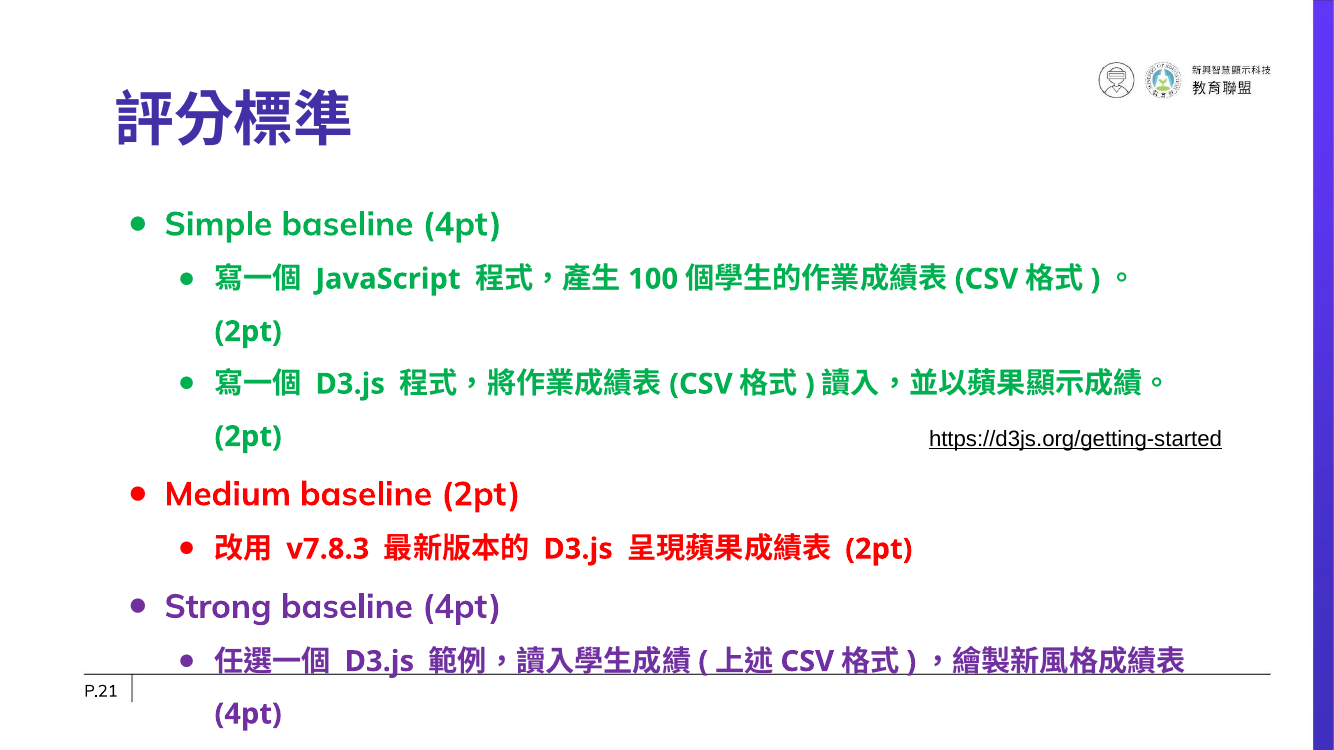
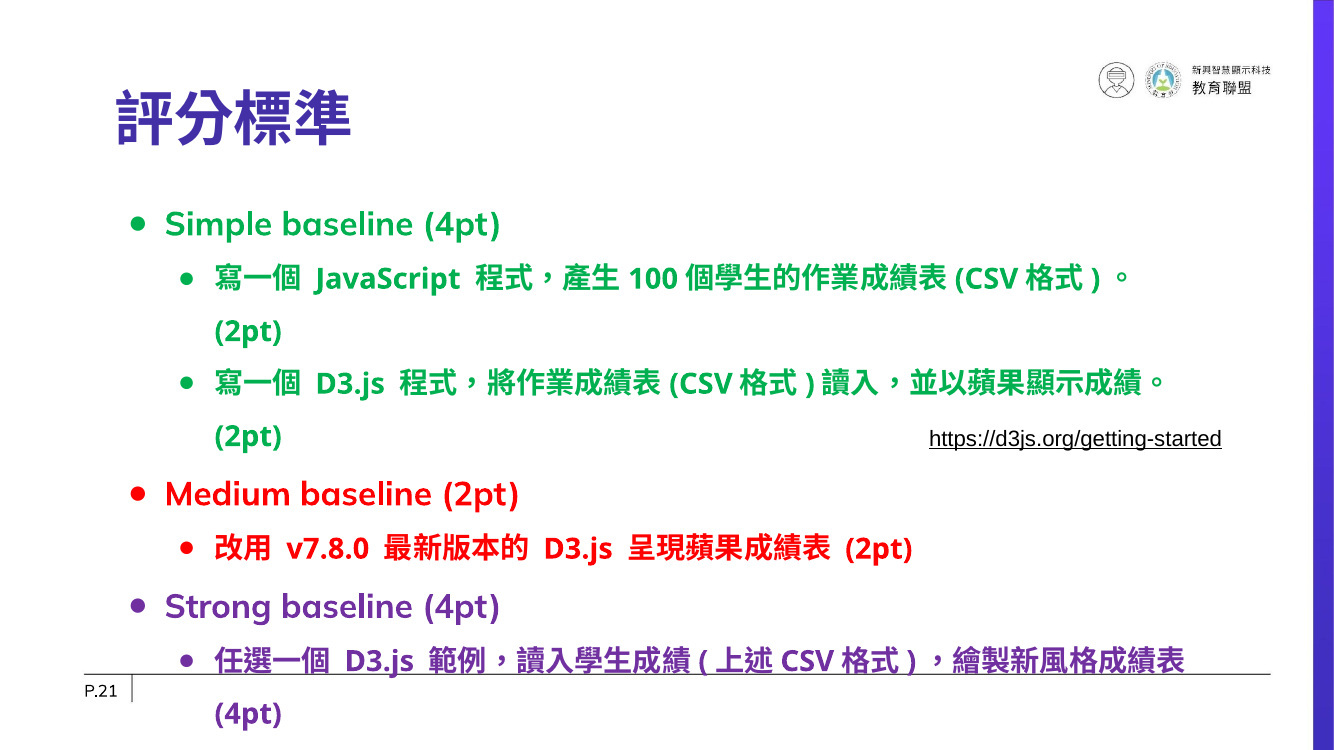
v7.8.3: v7.8.3 -> v7.8.0
